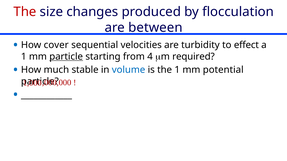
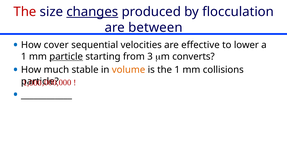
changes underline: none -> present
turbidity: turbidity -> effective
effect: effect -> lower
4: 4 -> 3
required: required -> converts
volume colour: blue -> orange
potential: potential -> collisions
